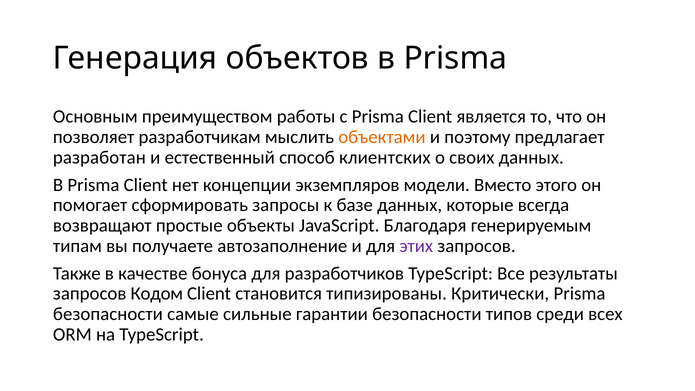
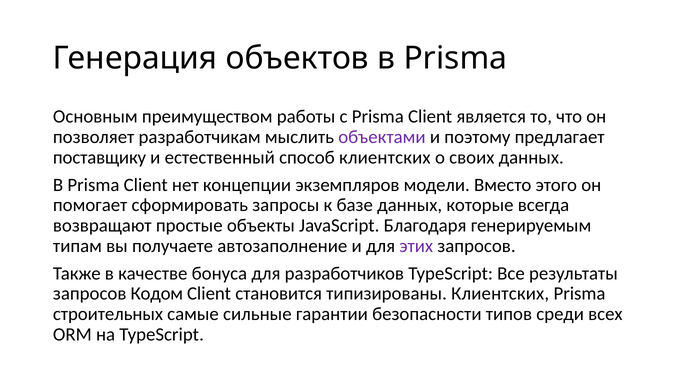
объектами colour: orange -> purple
разработан: разработан -> поставщику
типизированы Критически: Критически -> Клиентских
безопасности at (108, 314): безопасности -> строительных
